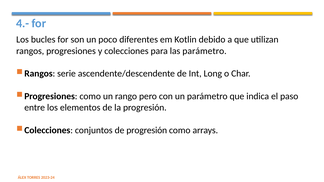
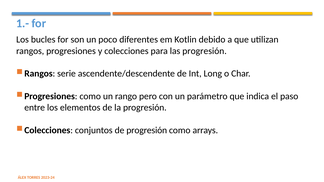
4.-: 4.- -> 1.-
las parámetro: parámetro -> progresión
